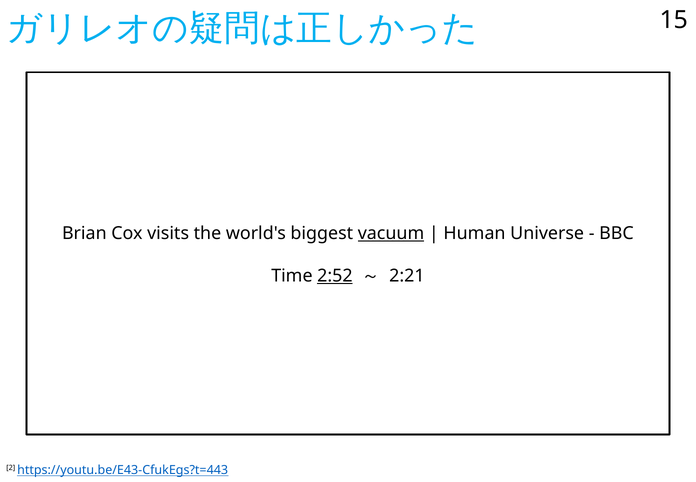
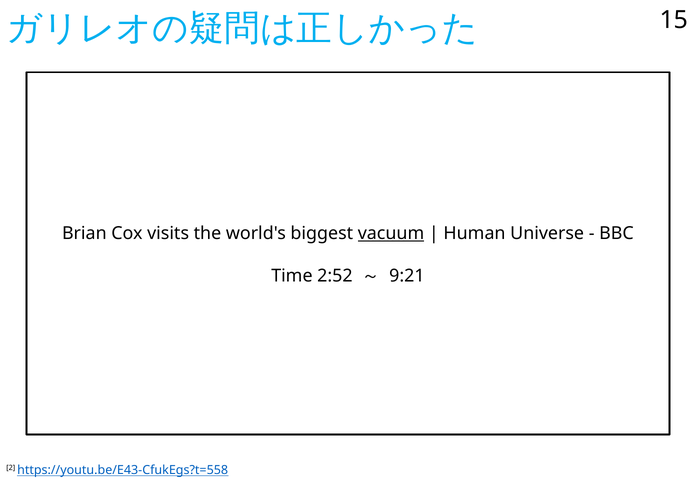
2:52 underline: present -> none
2:21: 2:21 -> 9:21
https://youtu.be/E43-CfukEgs?t=443: https://youtu.be/E43-CfukEgs?t=443 -> https://youtu.be/E43-CfukEgs?t=558
